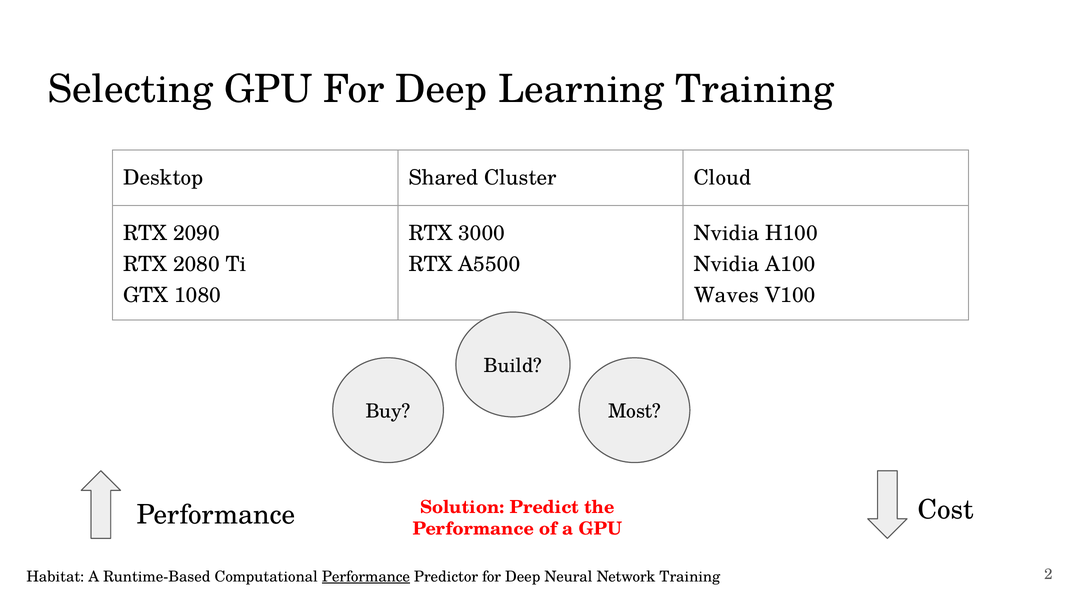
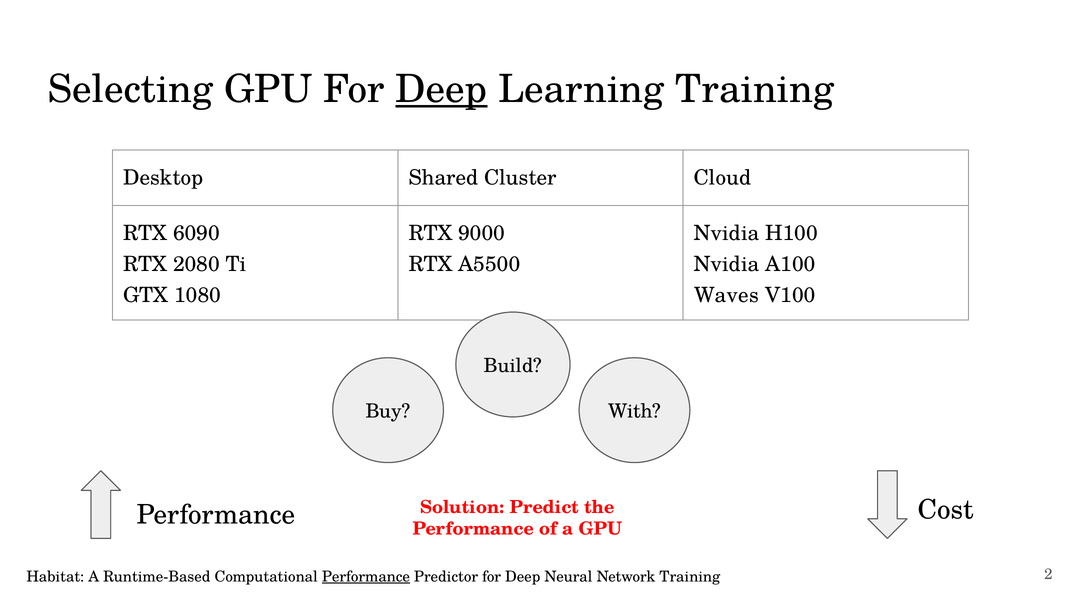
Deep at (441, 90) underline: none -> present
2090: 2090 -> 6090
3000: 3000 -> 9000
Most: Most -> With
